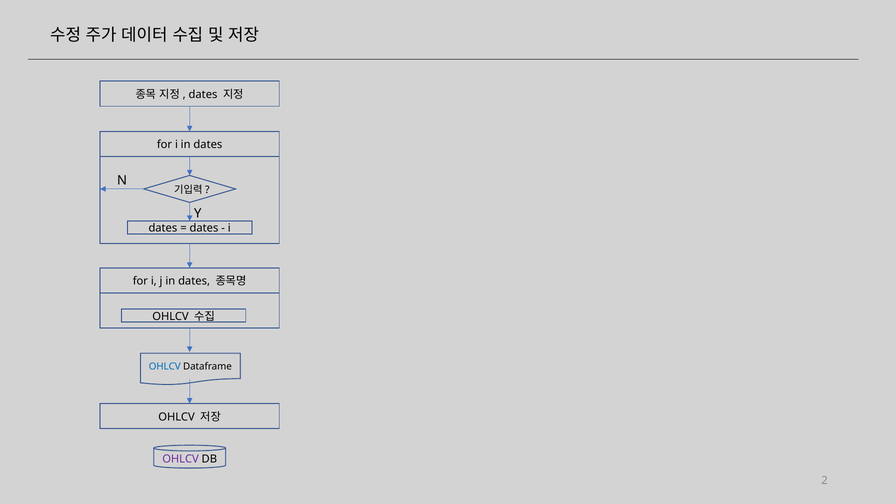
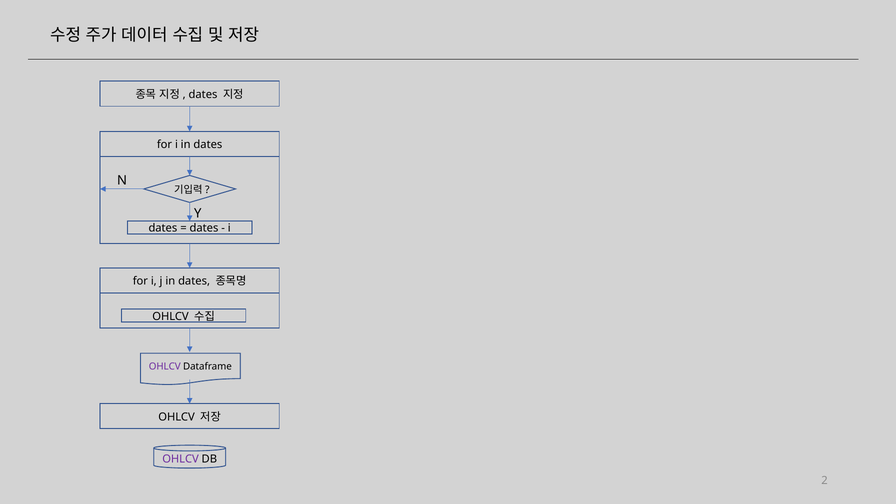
OHLCV at (165, 367) colour: blue -> purple
